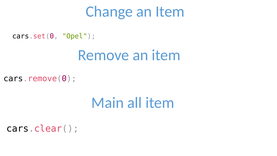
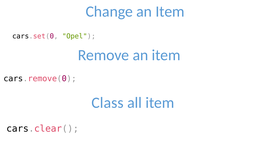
Main: Main -> Class
